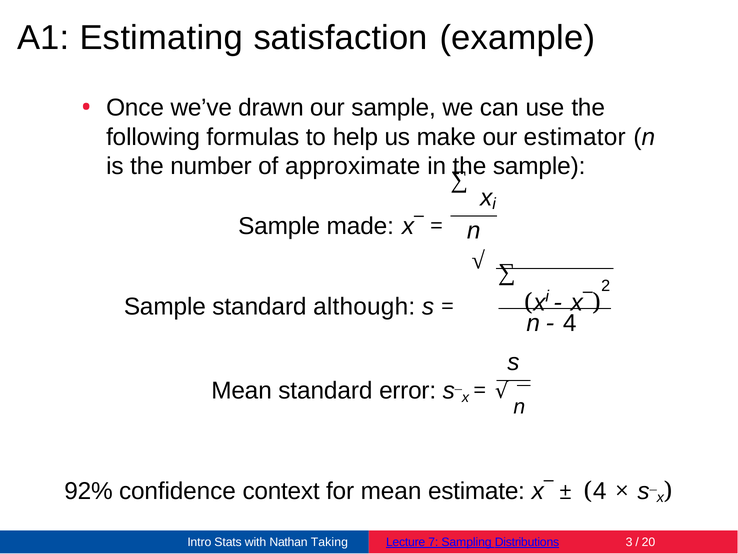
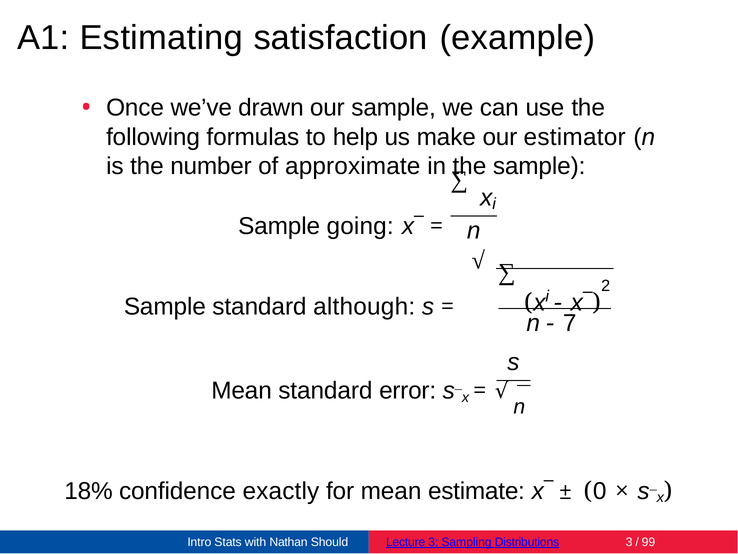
made: made -> going
4 at (570, 323): 4 -> 7
92%: 92% -> 18%
context: context -> exactly
4 at (600, 491): 4 -> 0
Taking: Taking -> Should
Lecture 7: 7 -> 3
20: 20 -> 99
